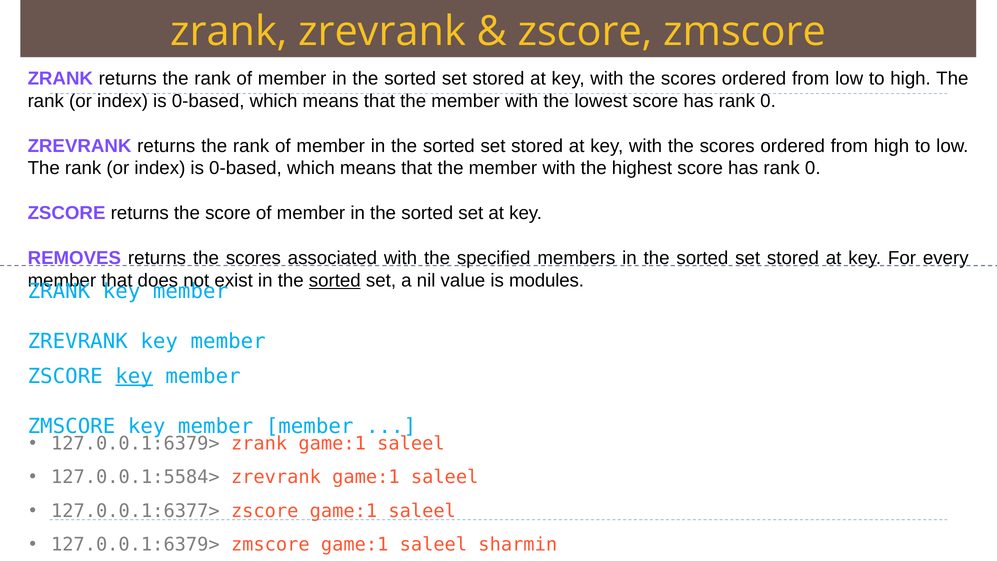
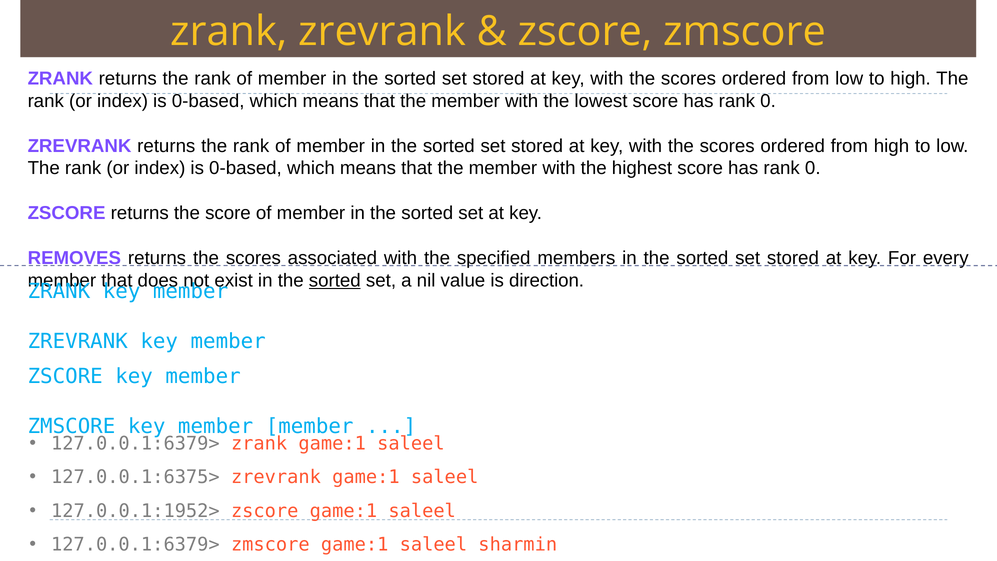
modules: modules -> direction
key at (134, 376) underline: present -> none
127.0.0.1:5584>: 127.0.0.1:5584> -> 127.0.0.1:6375>
127.0.0.1:6377>: 127.0.0.1:6377> -> 127.0.0.1:1952>
